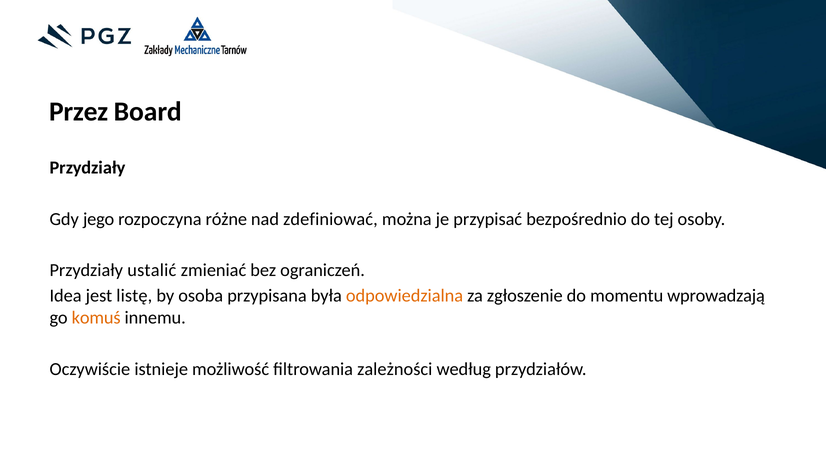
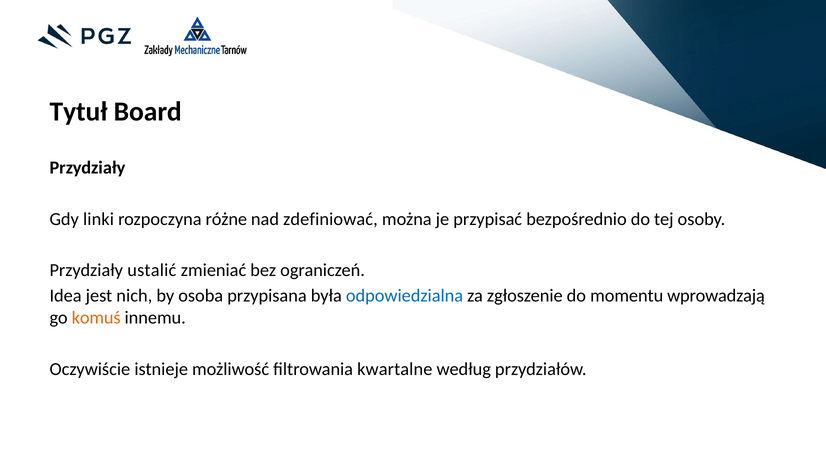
Przez: Przez -> Tytuł
jego: jego -> linki
listę: listę -> nich
odpowiedzialna colour: orange -> blue
zależności: zależności -> kwartalne
